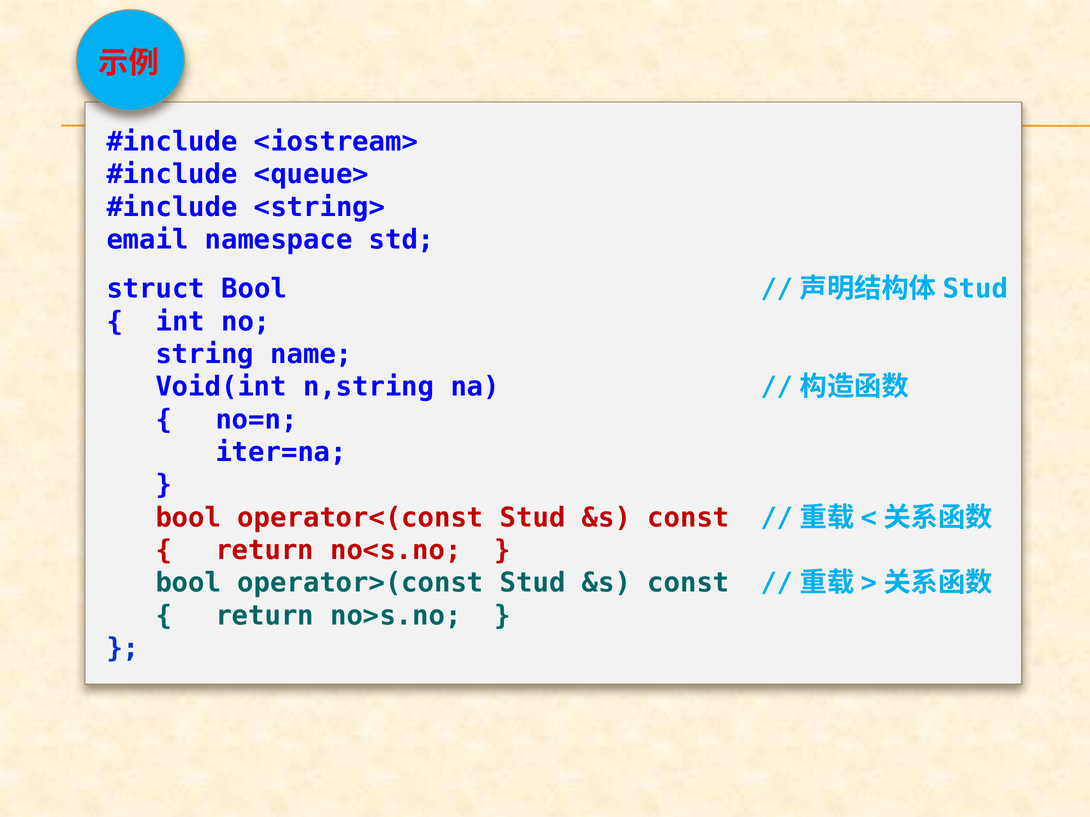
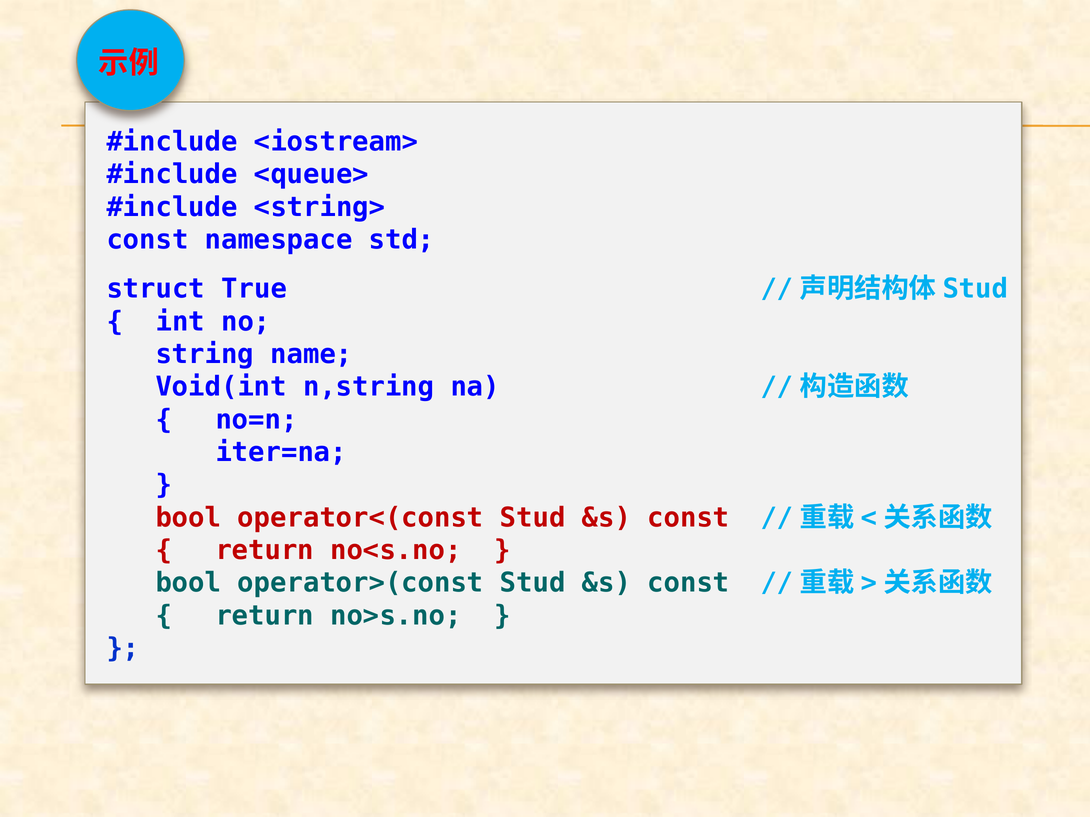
email at (148, 240): email -> const
struct Bool: Bool -> True
